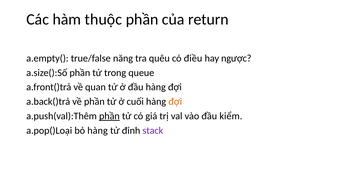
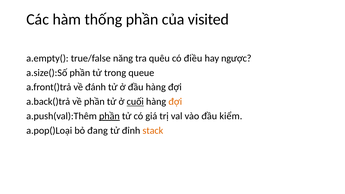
thuộc: thuộc -> thống
return: return -> visited
quan: quan -> đánh
cuối underline: none -> present
bỏ hàng: hàng -> đang
stack colour: purple -> orange
